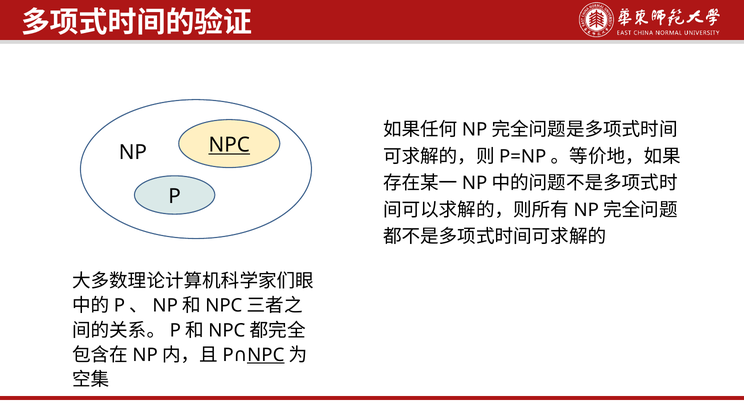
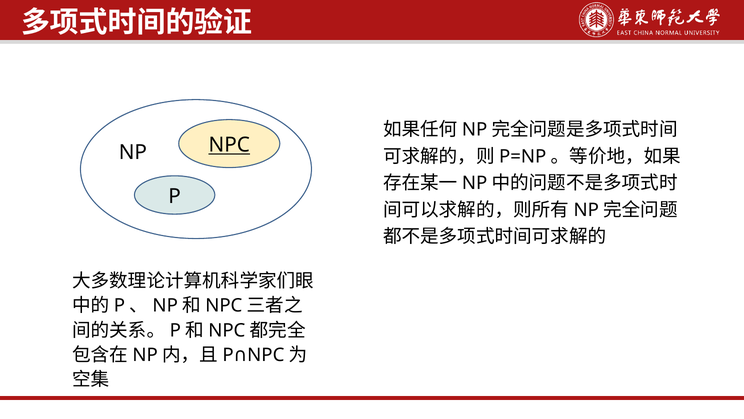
NPC at (266, 355) underline: present -> none
